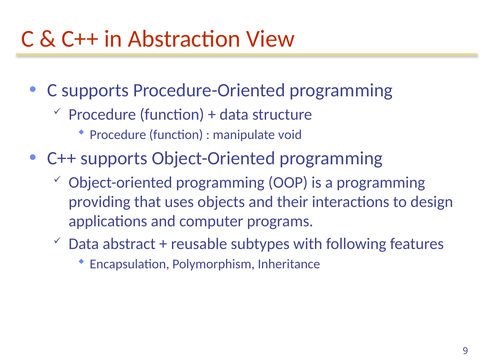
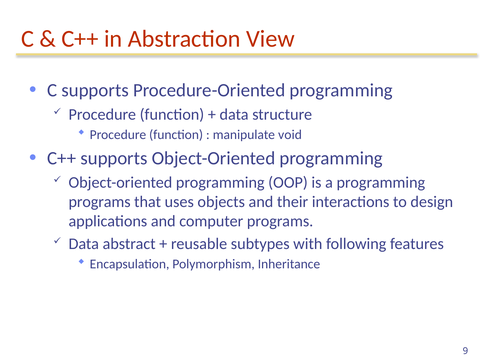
providing at (99, 202): providing -> programs
